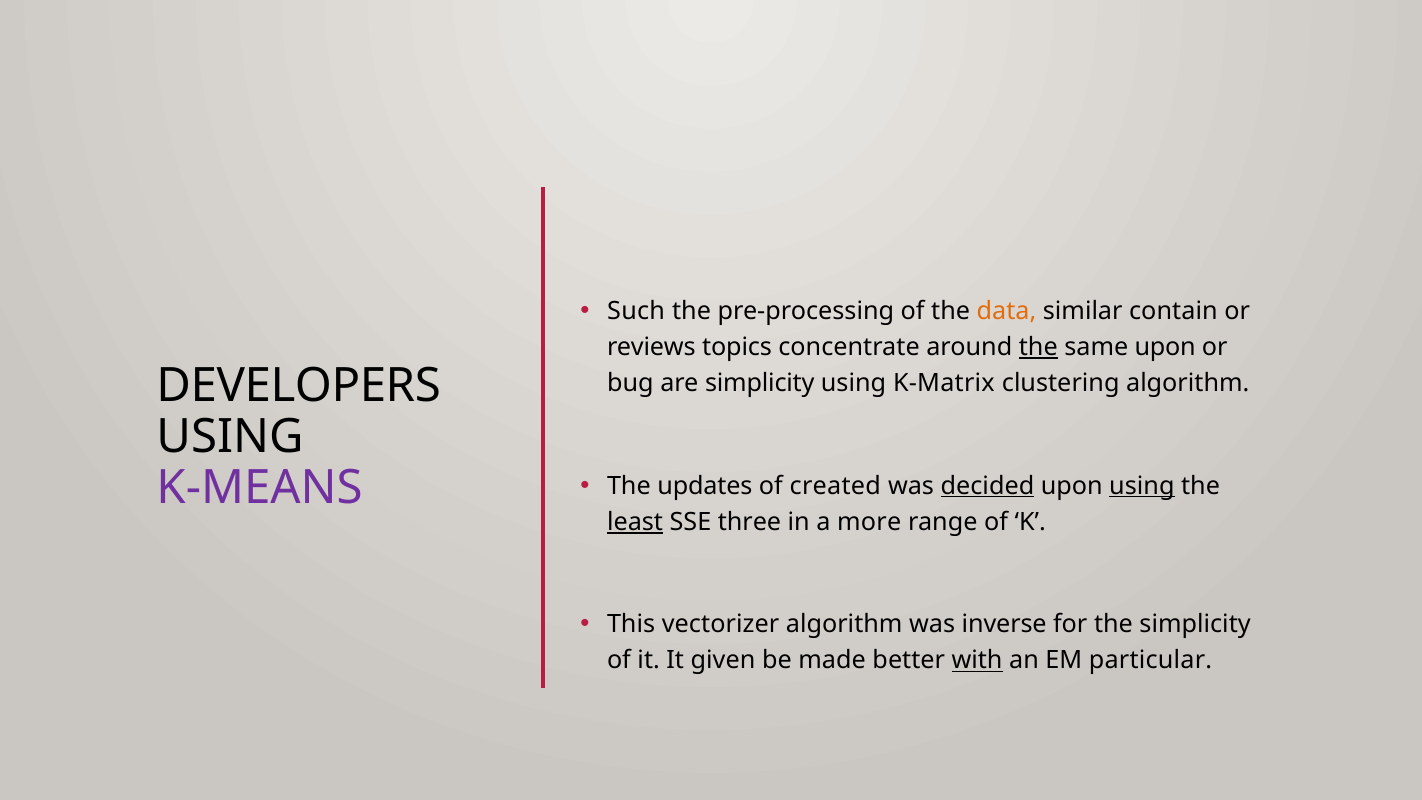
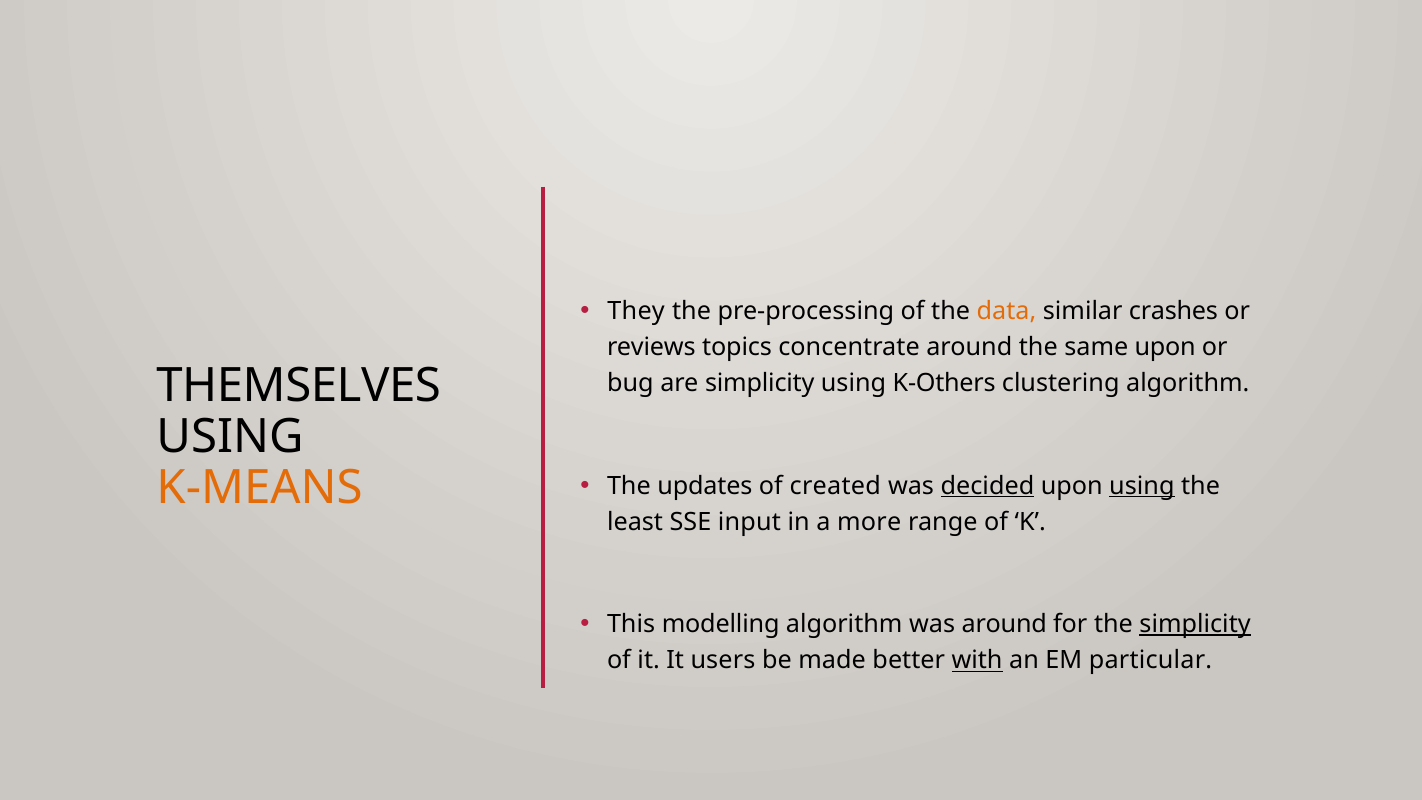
Such: Such -> They
contain: contain -> crashes
the at (1038, 347) underline: present -> none
DEVELOPERS: DEVELOPERS -> THEMSELVES
K-Matrix: K-Matrix -> K-Others
K-MEANS colour: purple -> orange
least underline: present -> none
three: three -> input
vectorizer: vectorizer -> modelling
was inverse: inverse -> around
simplicity at (1195, 624) underline: none -> present
given: given -> users
